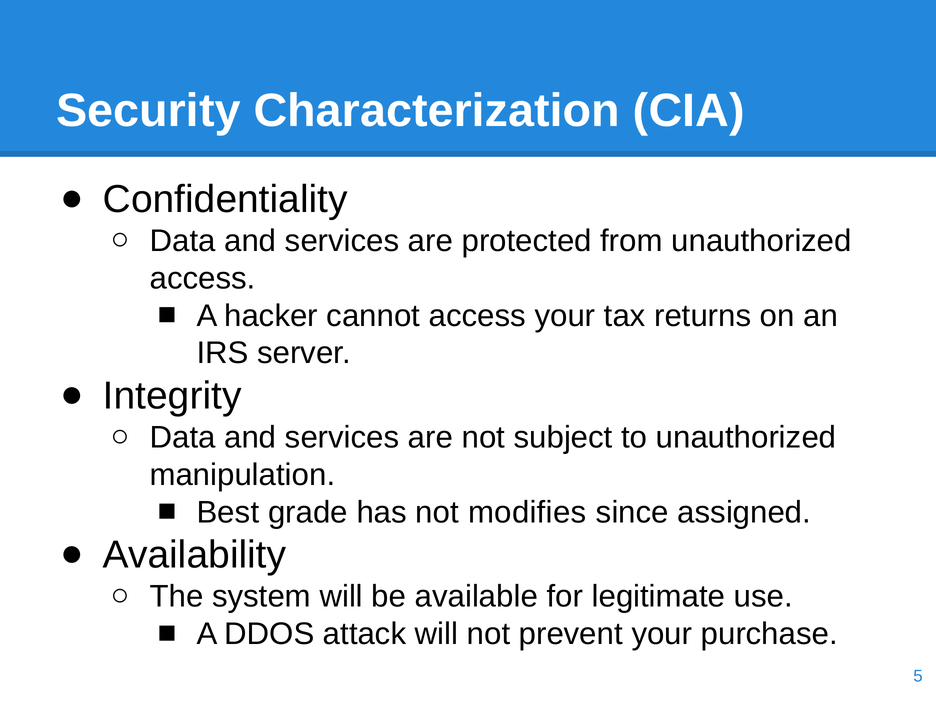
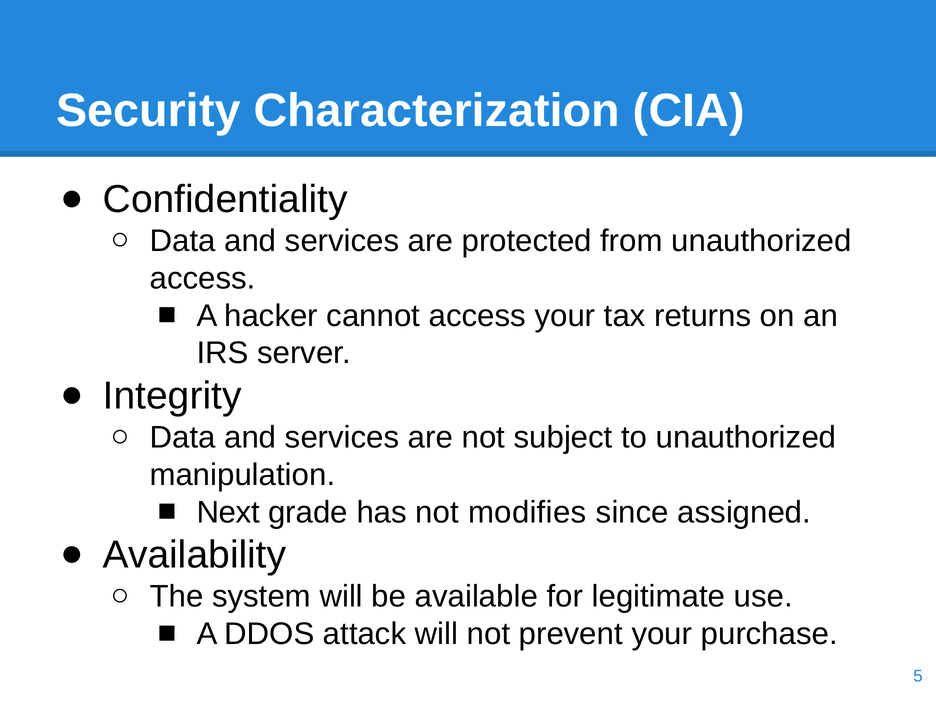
Best: Best -> Next
